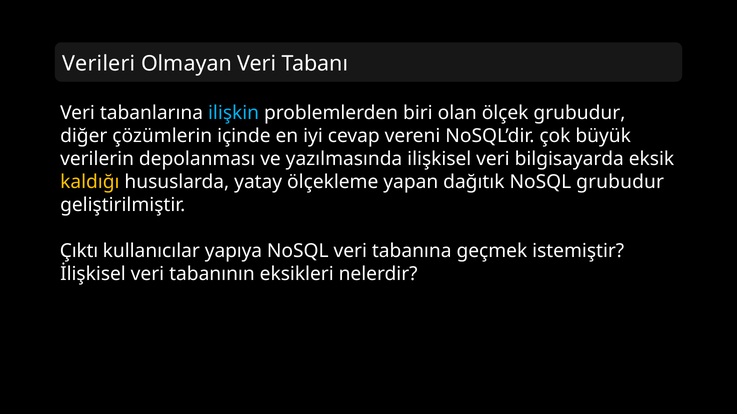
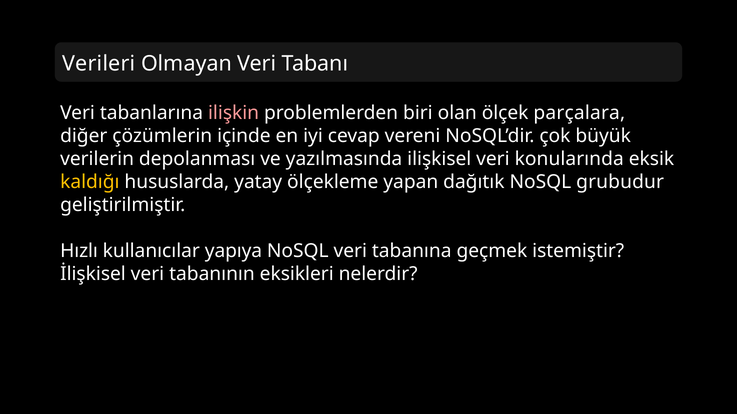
ilişkin colour: light blue -> pink
ölçek grubudur: grubudur -> parçalara
bilgisayarda: bilgisayarda -> konularında
Çıktı: Çıktı -> Hızlı
